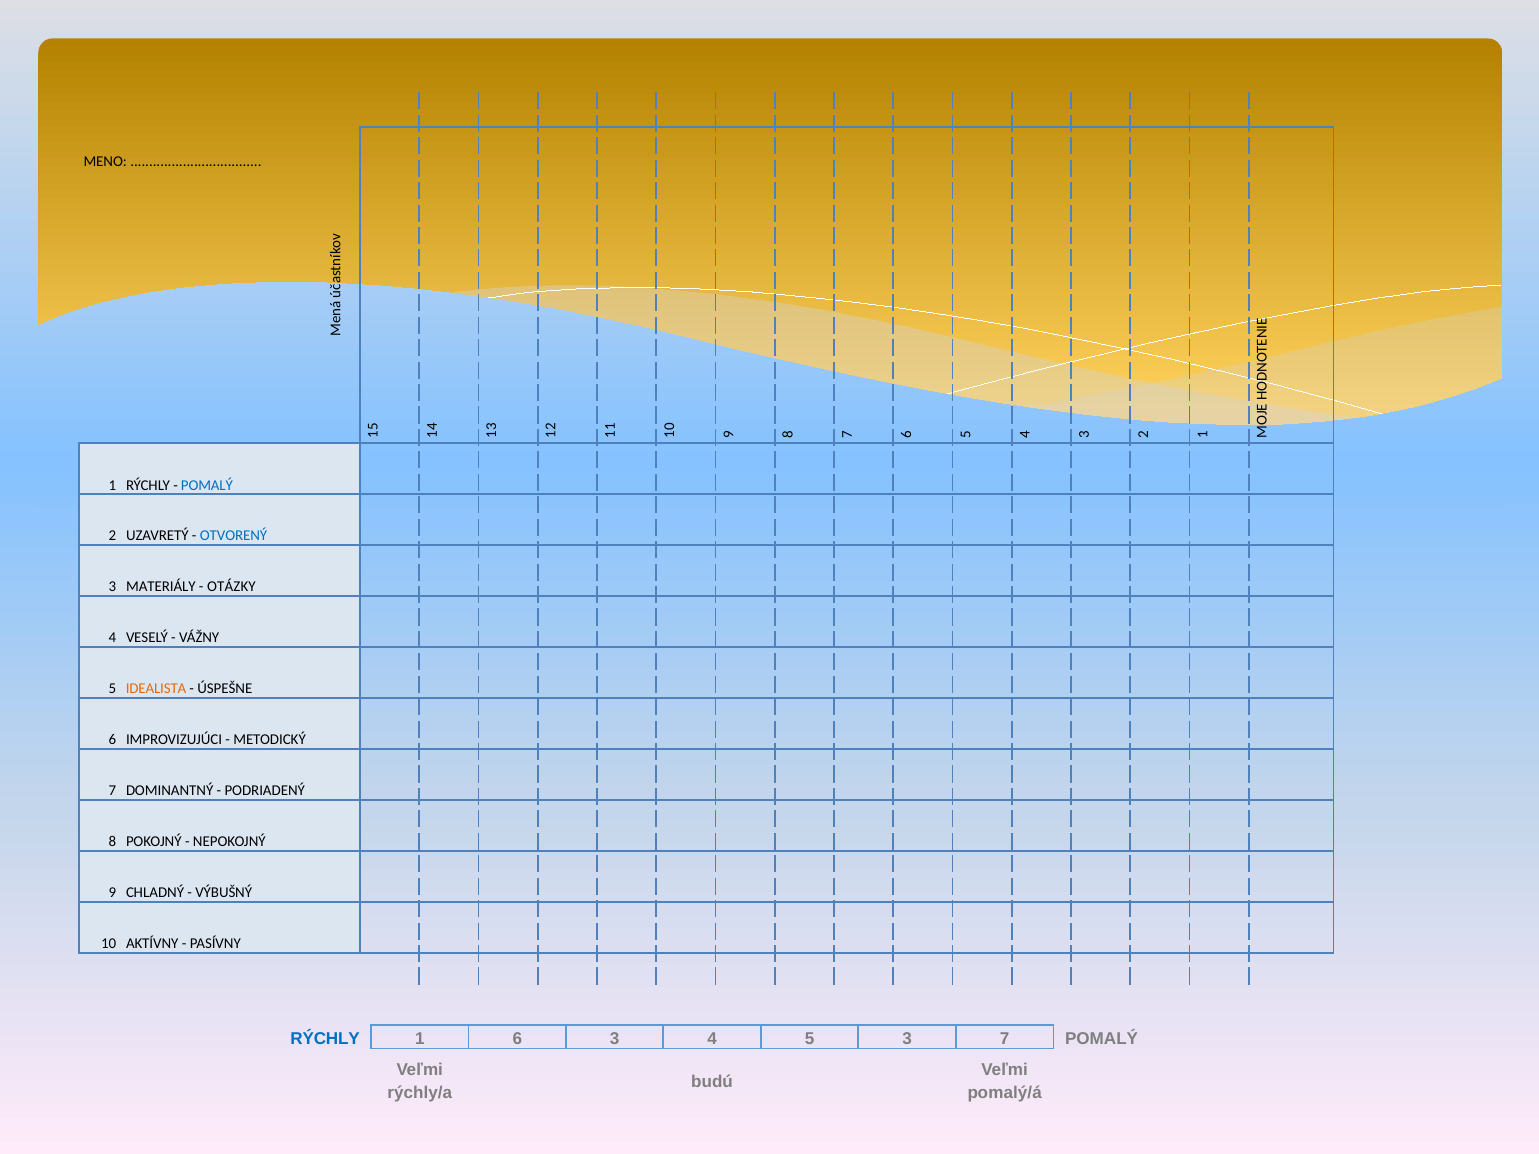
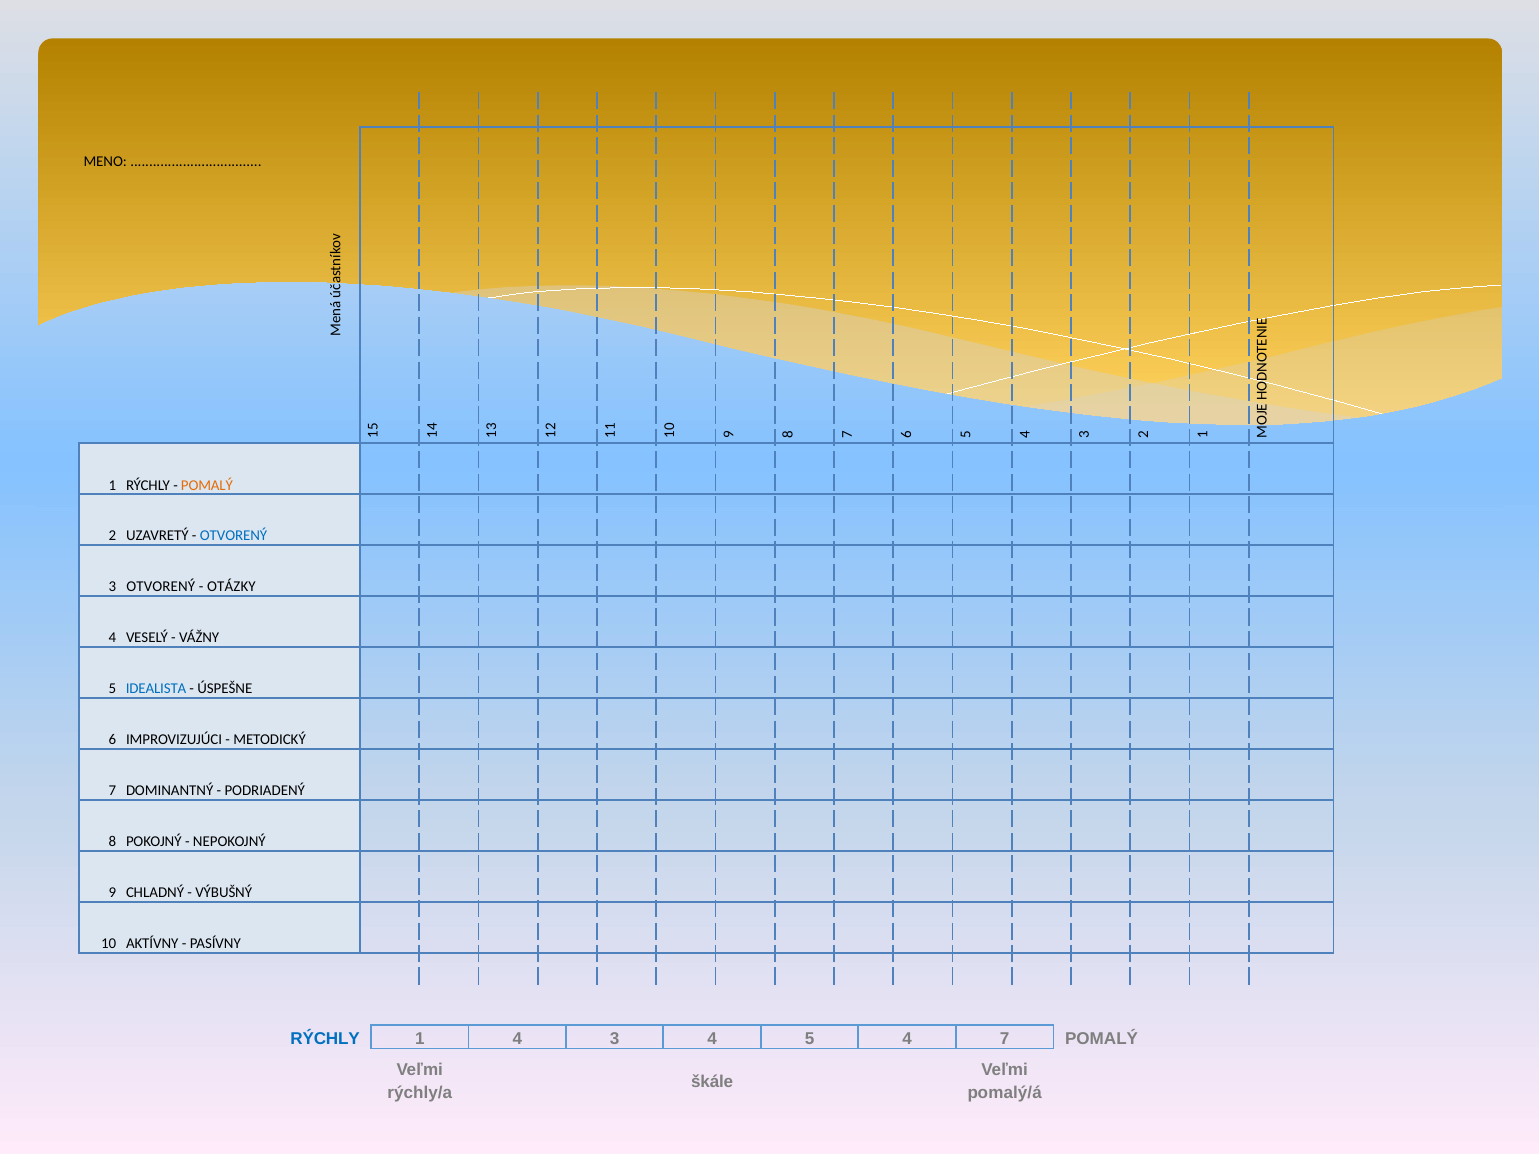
POMALÝ at (207, 485) colour: blue -> orange
3 MATERIÁLY: MATERIÁLY -> OTVORENÝ
IDEALISTA colour: orange -> blue
6 at (517, 1039): 6 -> 4
4 5 3: 3 -> 4
budú: budú -> škále
